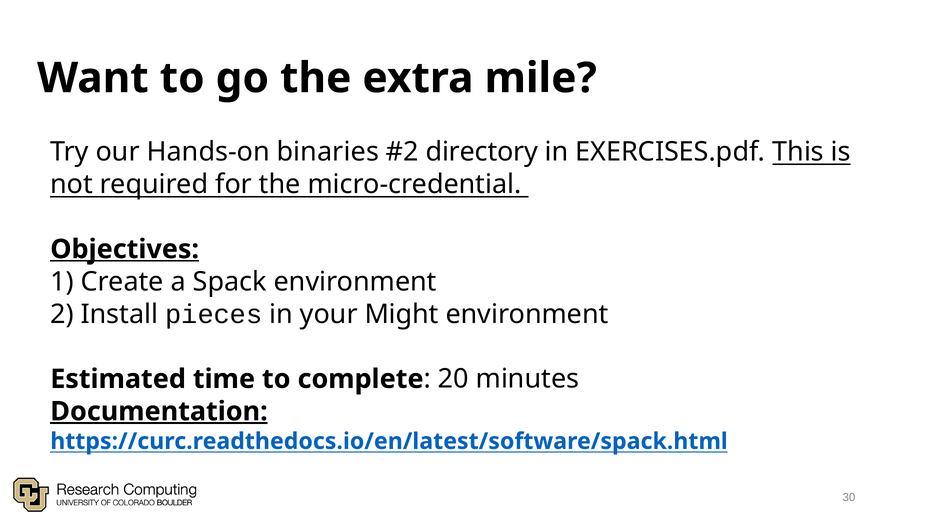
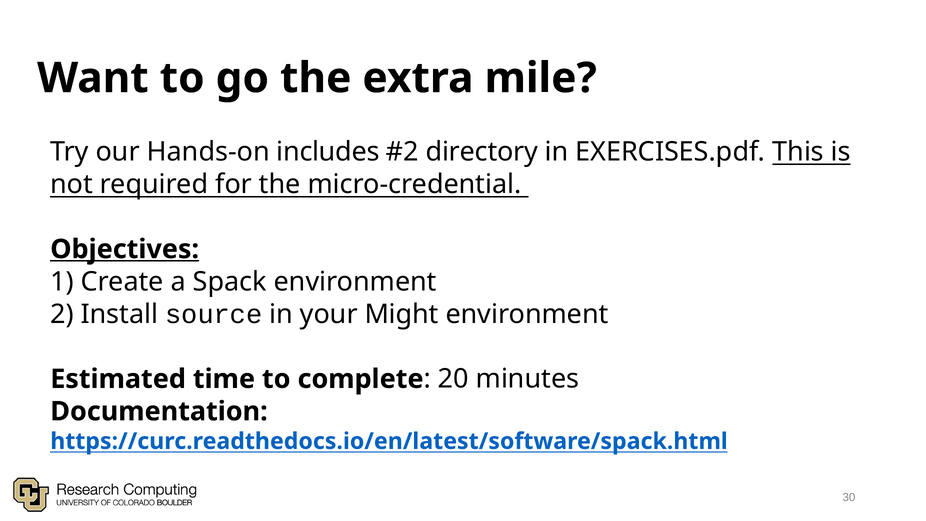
binaries: binaries -> includes
pieces: pieces -> source
Documentation underline: present -> none
